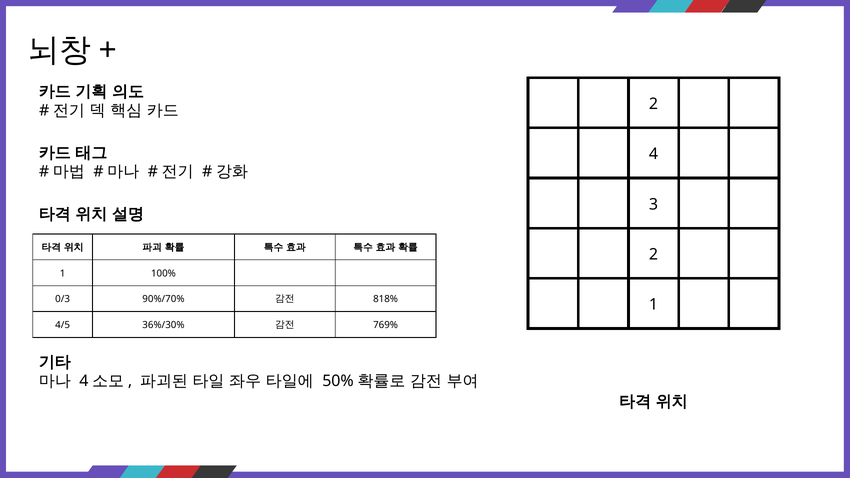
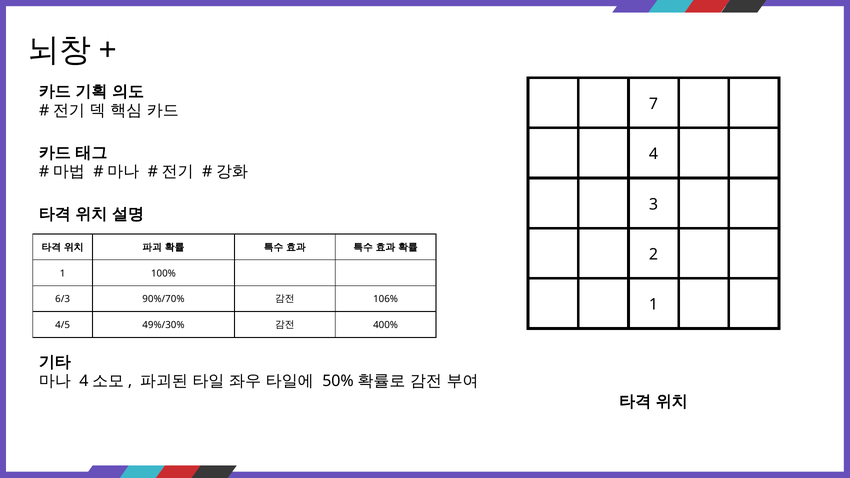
2 at (654, 104): 2 -> 7
0/3: 0/3 -> 6/3
818%: 818% -> 106%
36%/30%: 36%/30% -> 49%/30%
769%: 769% -> 400%
